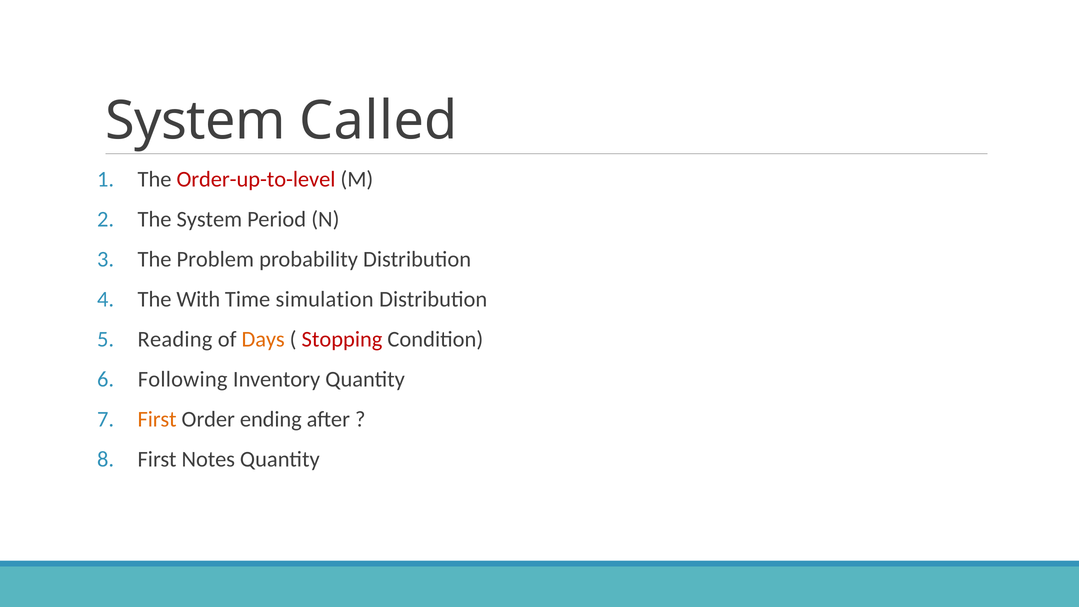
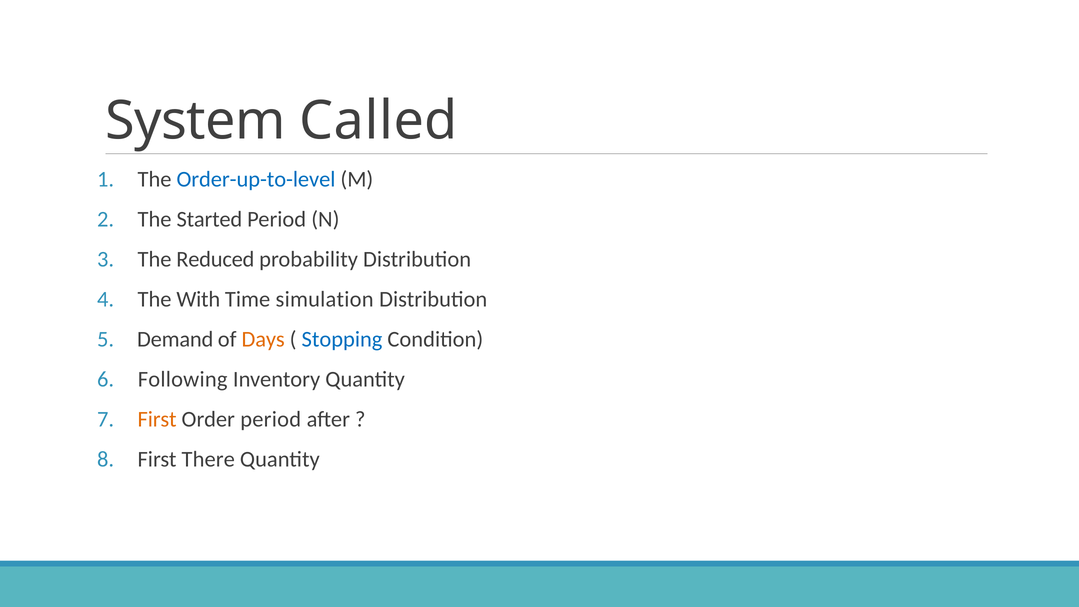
Order-up-to-level colour: red -> blue
The System: System -> Started
Problem: Problem -> Reduced
Reading: Reading -> Demand
Stopping colour: red -> blue
Order ending: ending -> period
Notes: Notes -> There
